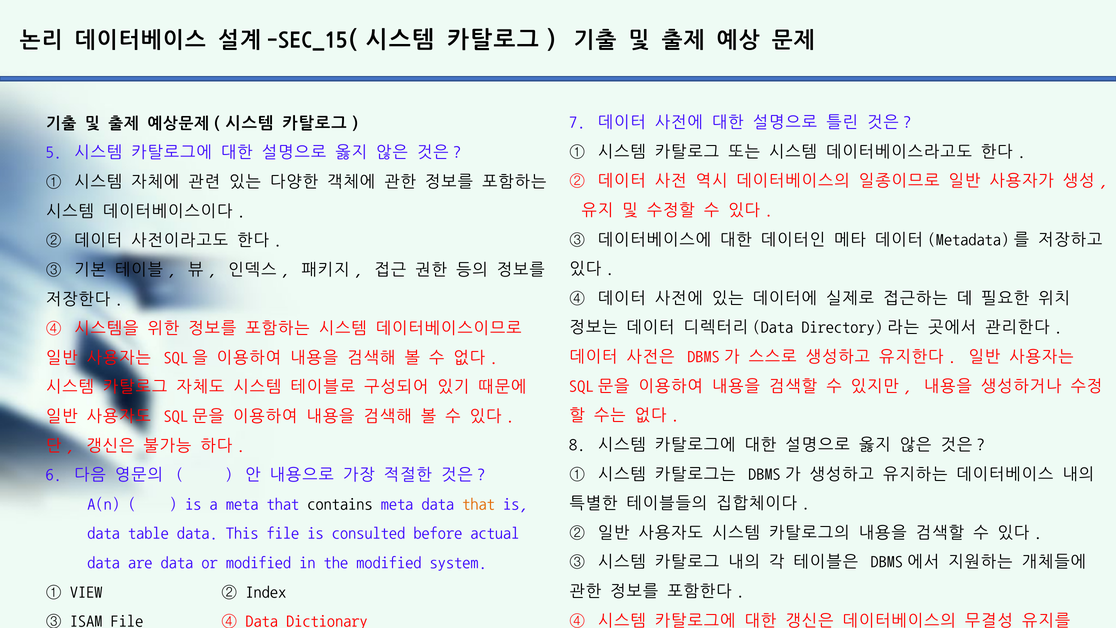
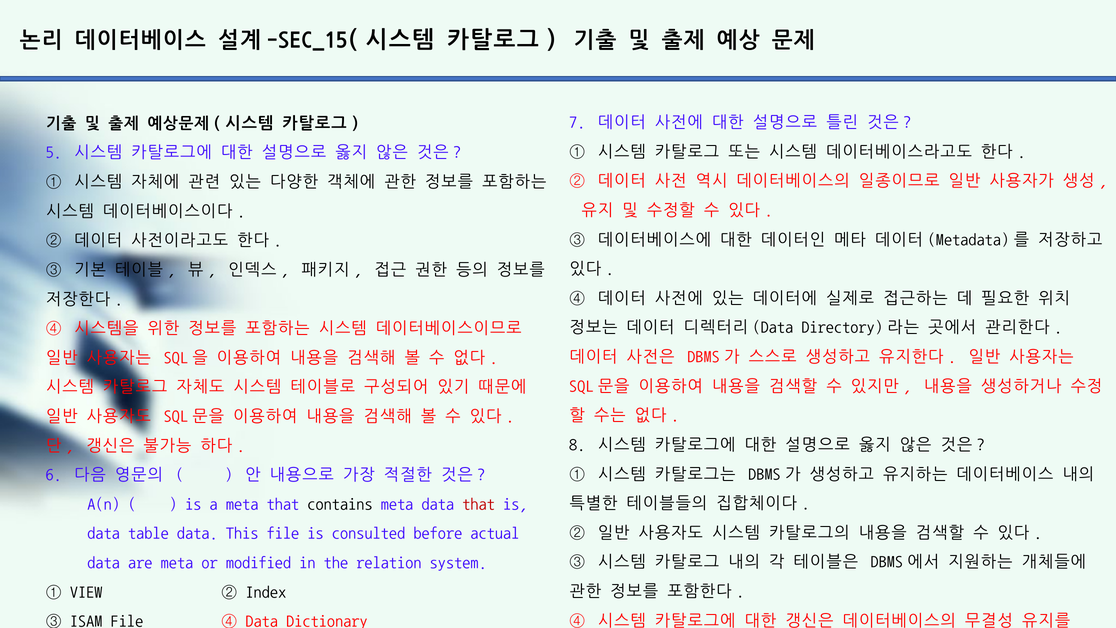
that at (479, 504) colour: orange -> red
are data: data -> meta
the modified: modified -> relation
